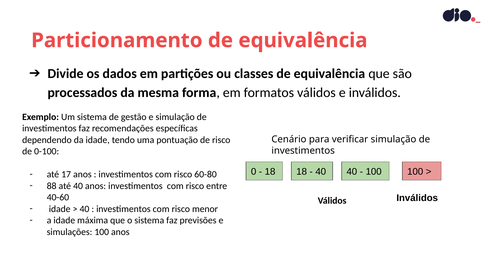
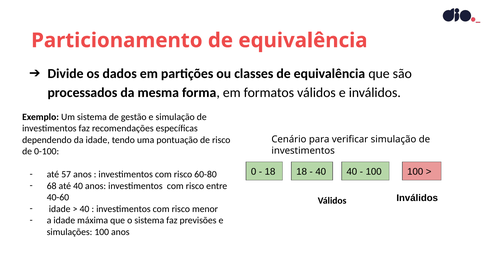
17: 17 -> 57
88: 88 -> 68
